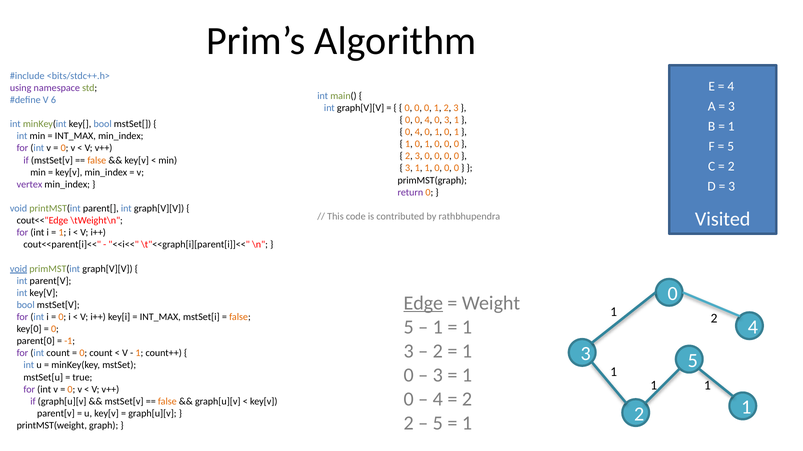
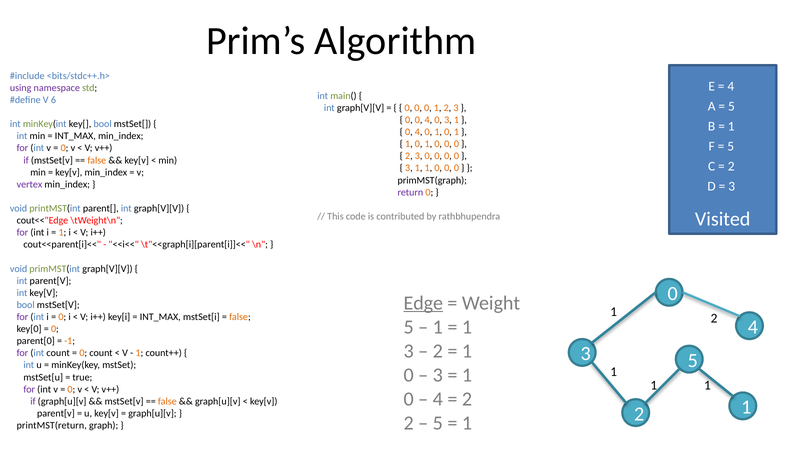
3 at (731, 107): 3 -> 5
void at (19, 269) underline: present -> none
printMST(weight: printMST(weight -> printMST(return
